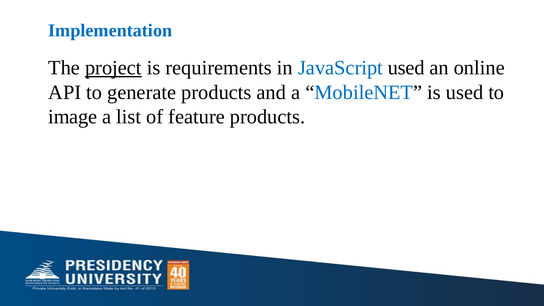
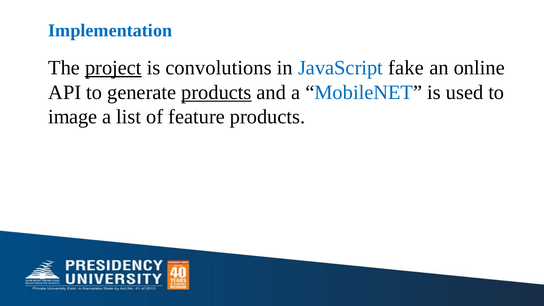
requirements: requirements -> convolutions
JavaScript used: used -> fake
products at (216, 92) underline: none -> present
